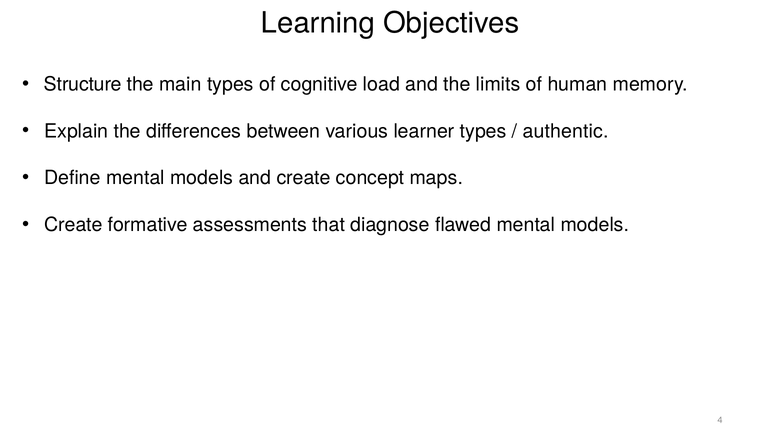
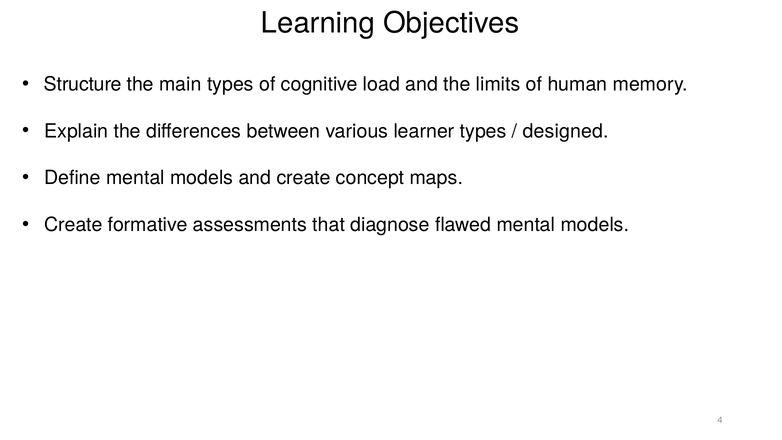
authentic: authentic -> designed
